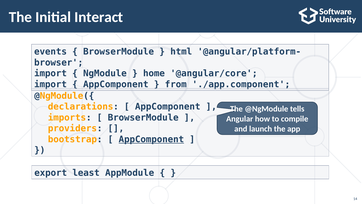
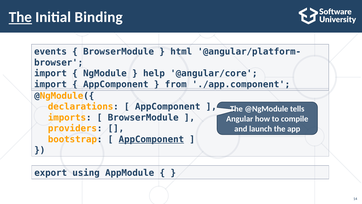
The at (20, 17) underline: none -> present
Interact: Interact -> Binding
home: home -> help
least: least -> using
